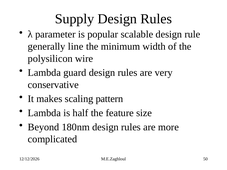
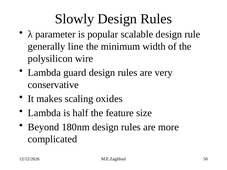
Supply: Supply -> Slowly
pattern: pattern -> oxides
